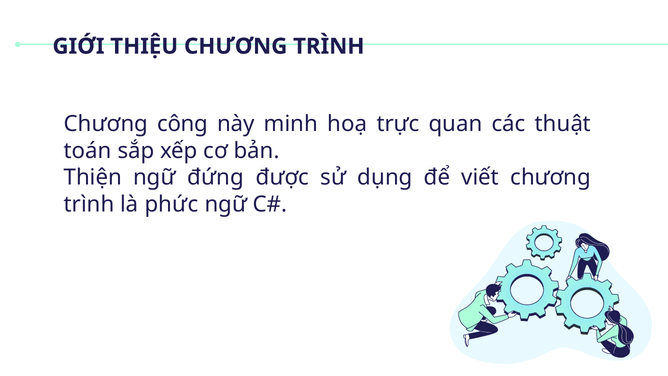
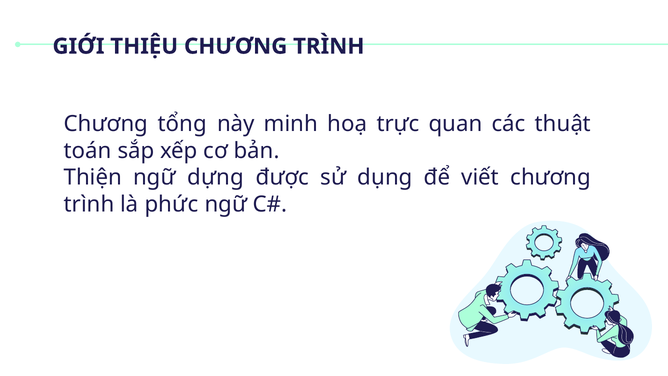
công: công -> tổng
đứng: đứng -> dựng
